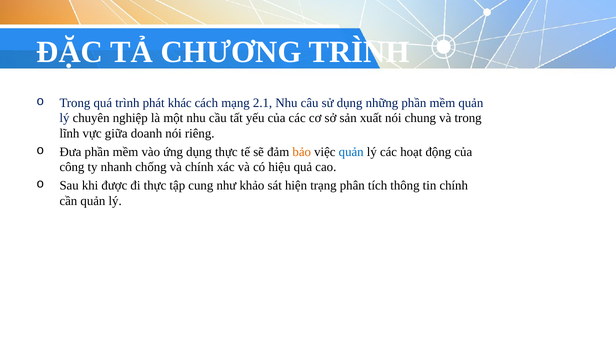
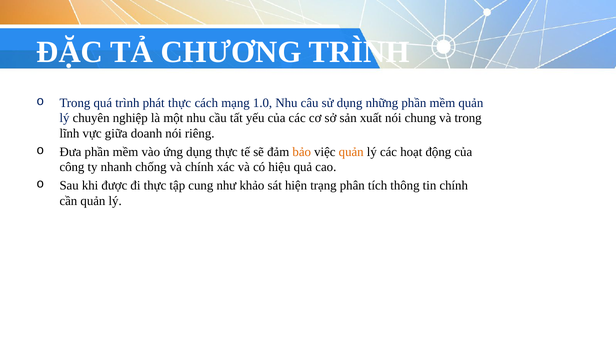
phát khác: khác -> thực
2.1: 2.1 -> 1.0
quản at (351, 152) colour: blue -> orange
